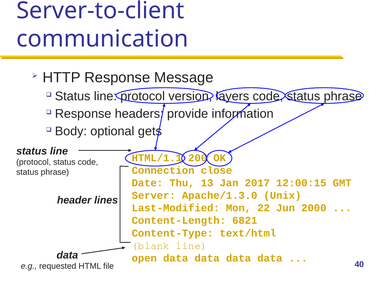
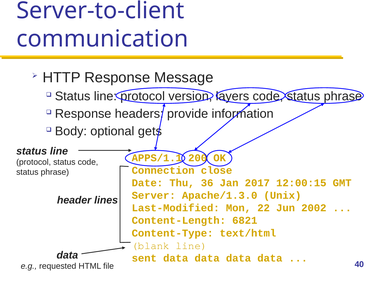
HTML/1.1: HTML/1.1 -> APPS/1.1
13: 13 -> 36
2000: 2000 -> 2002
open: open -> sent
